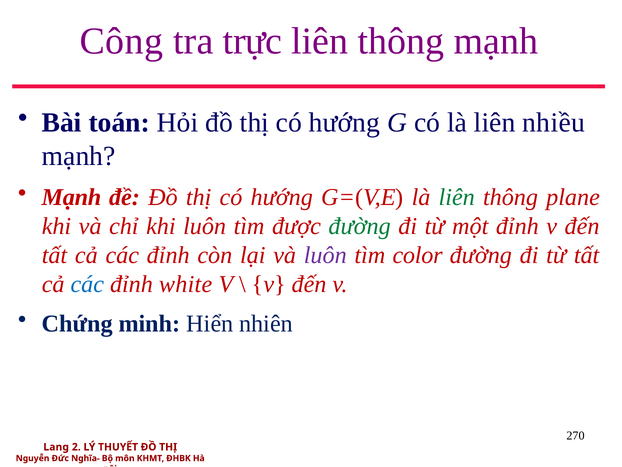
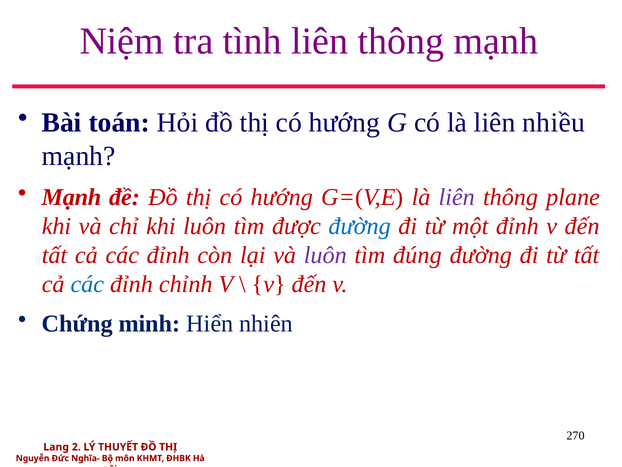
Công: Công -> Niệm
trực: trực -> tình
liên at (457, 197) colour: green -> purple
đường at (360, 226) colour: green -> blue
color: color -> đúng
white: white -> chỉnh
